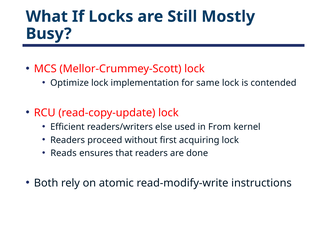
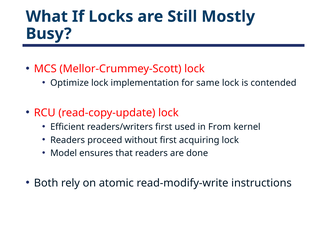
readers/writers else: else -> first
Reads: Reads -> Model
